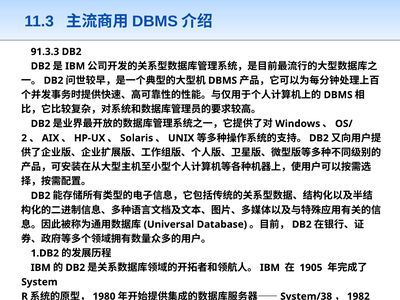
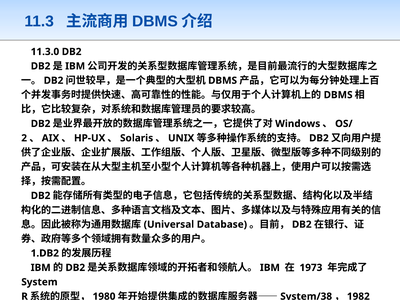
91.3.3: 91.3.3 -> 11.3.0
1905: 1905 -> 1973
